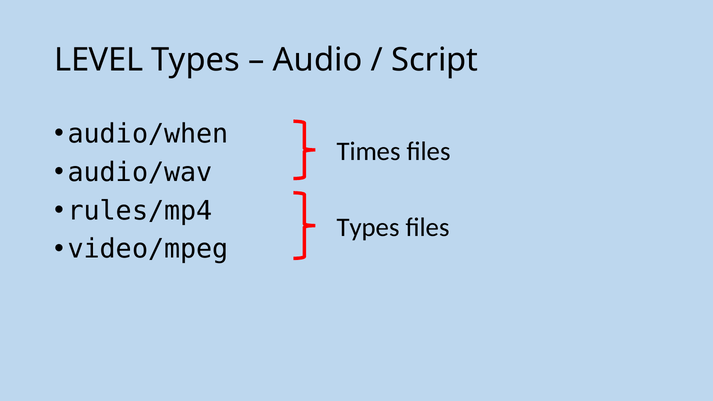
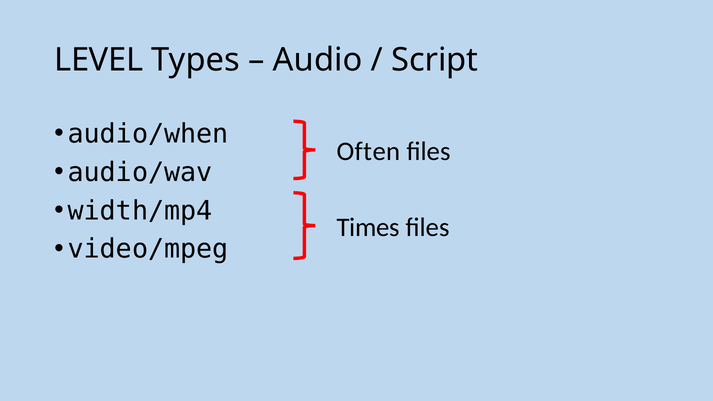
Times: Times -> Often
rules/mp4: rules/mp4 -> width/mp4
Types at (368, 227): Types -> Times
